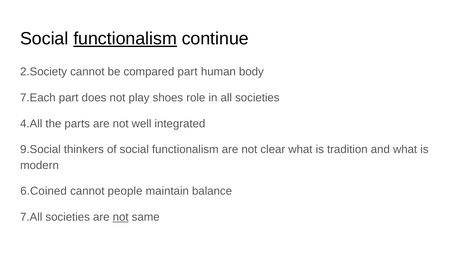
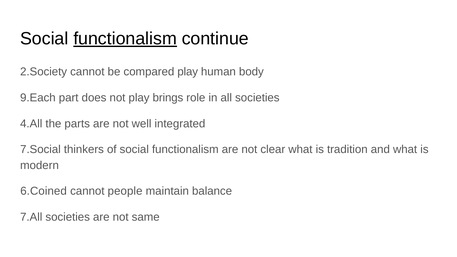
compared part: part -> play
7.Each: 7.Each -> 9.Each
shoes: shoes -> brings
9.Social: 9.Social -> 7.Social
not at (121, 217) underline: present -> none
